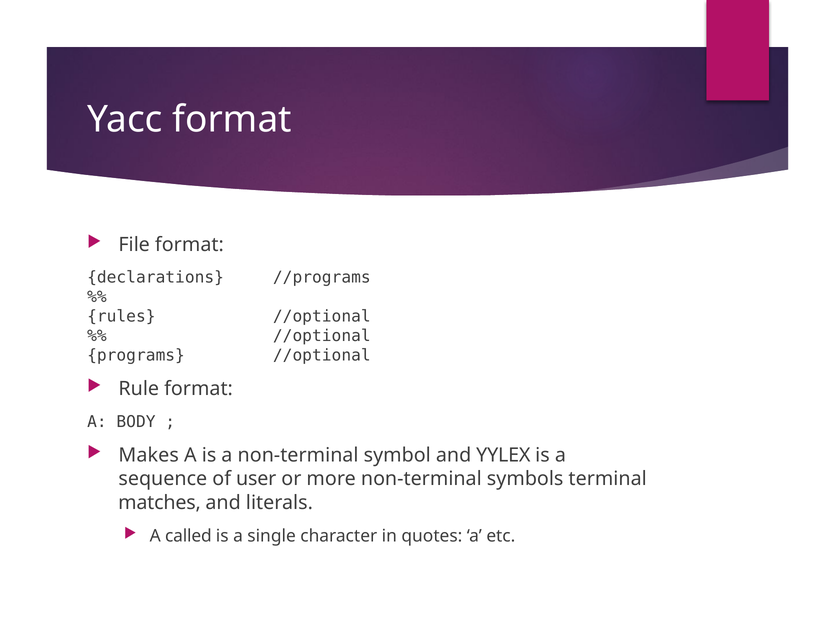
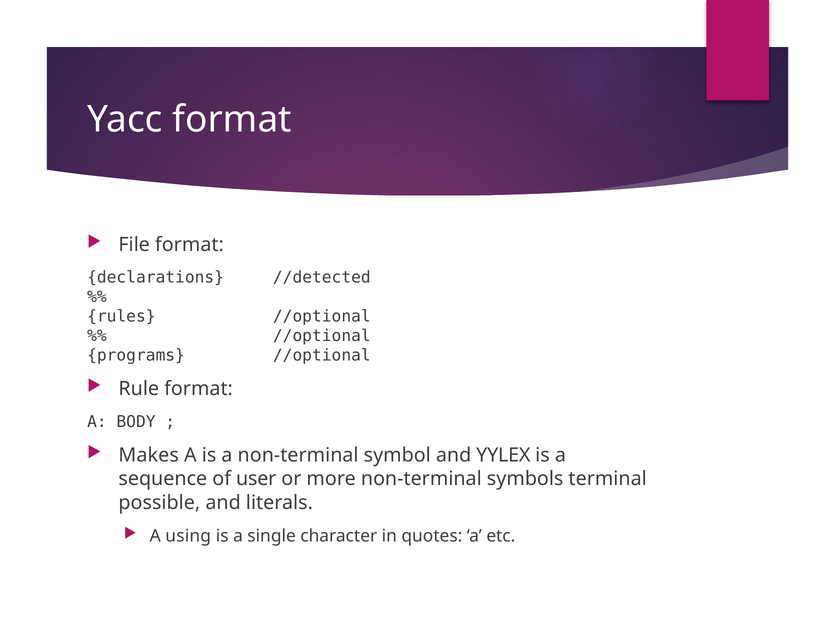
//programs: //programs -> //detected
matches: matches -> possible
called: called -> using
